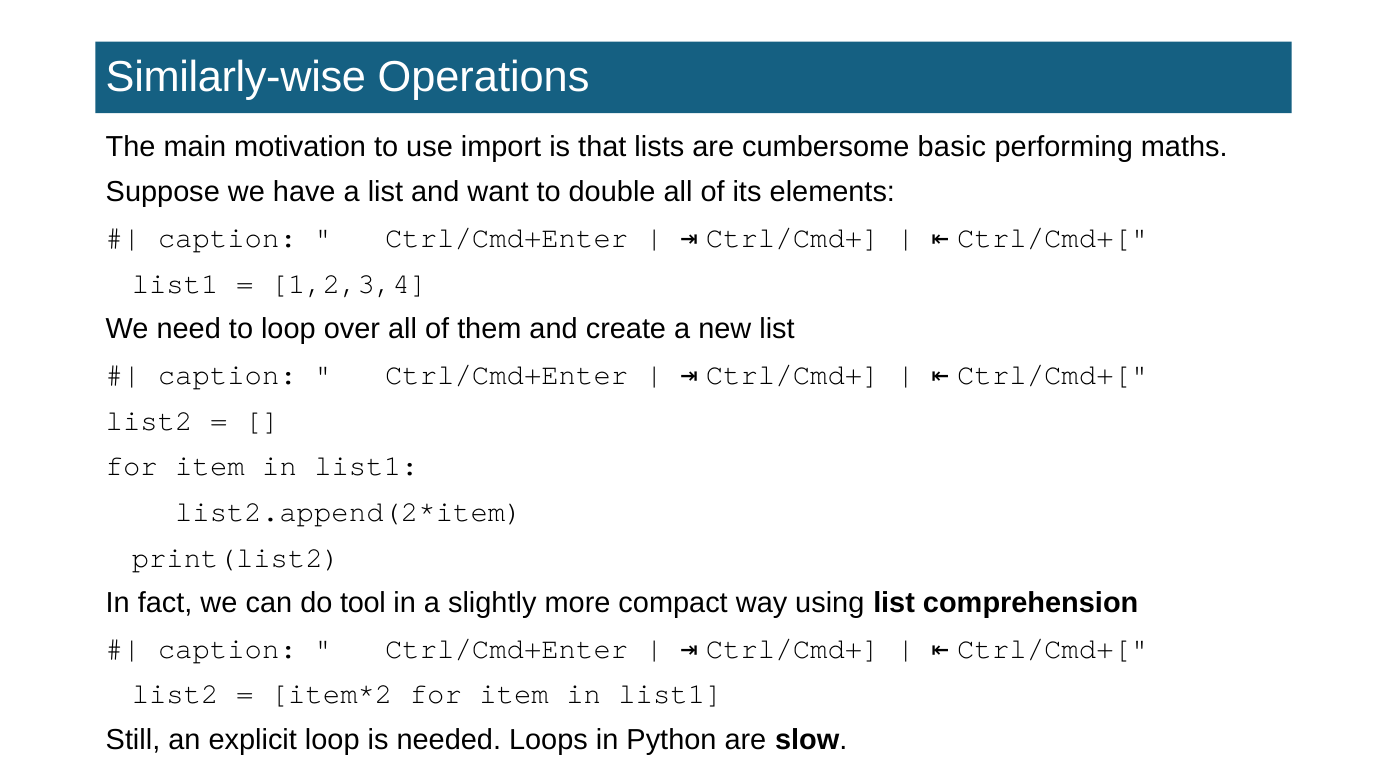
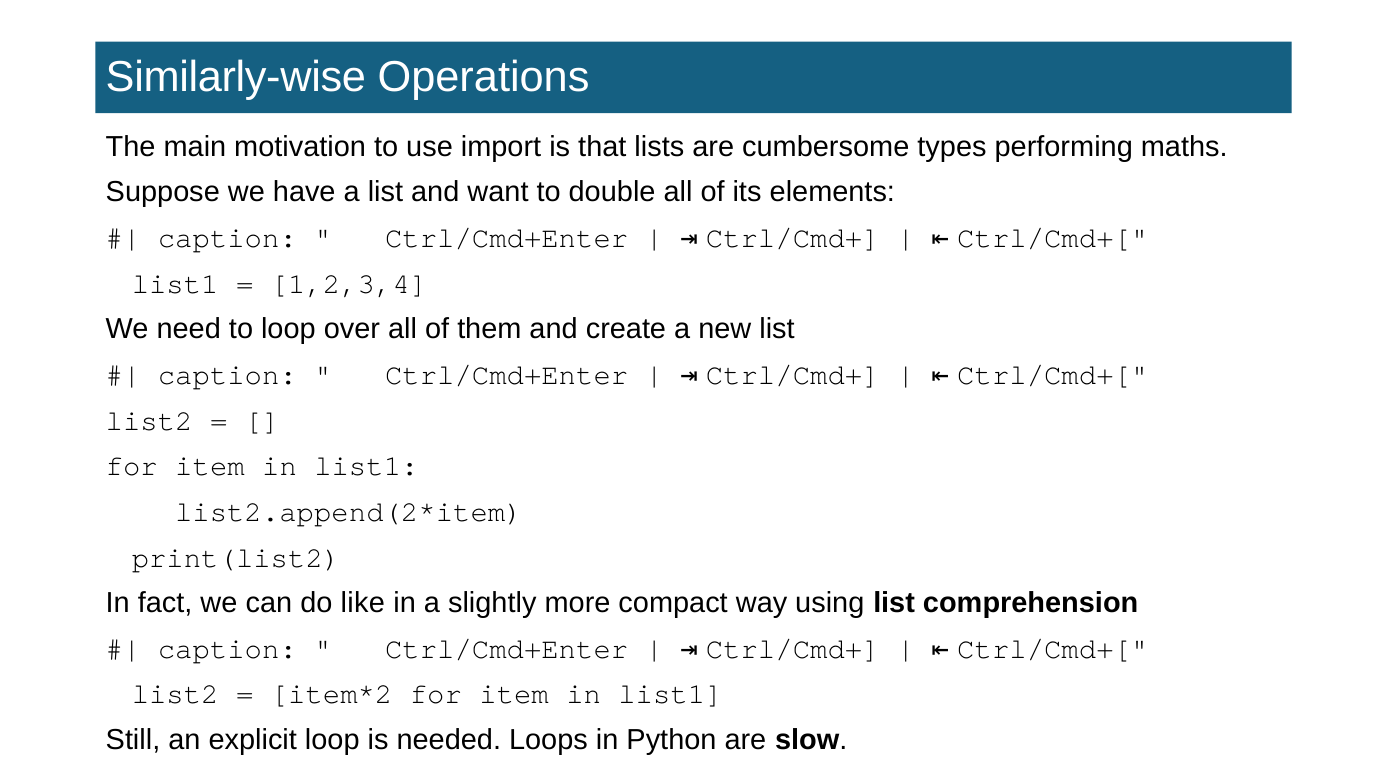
basic: basic -> types
tool: tool -> like
